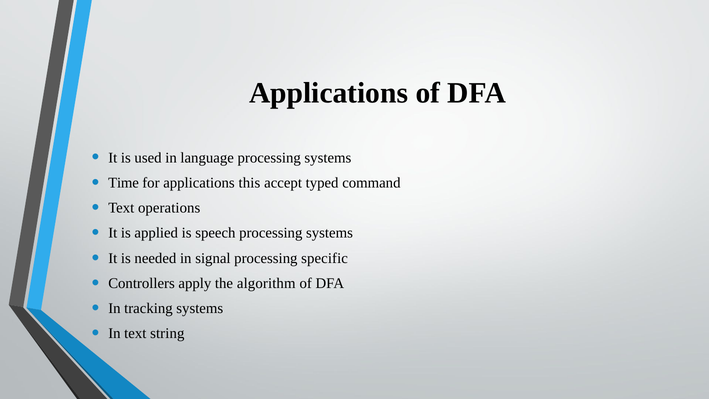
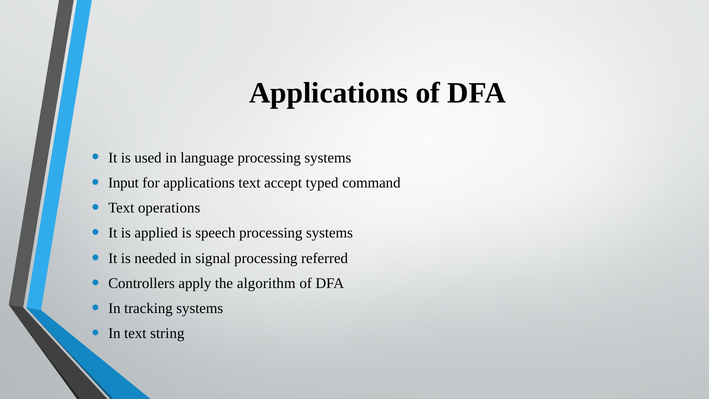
Time: Time -> Input
applications this: this -> text
specific: specific -> referred
